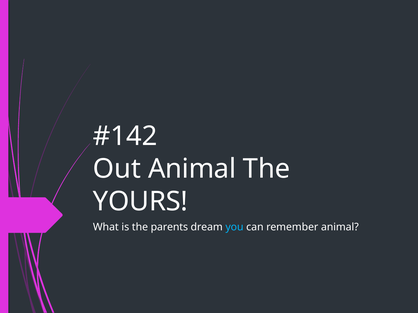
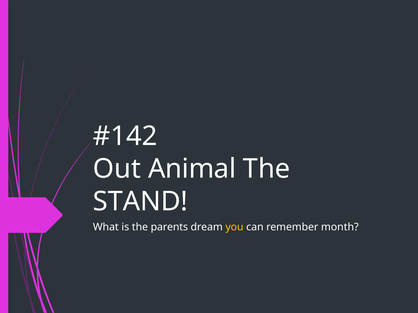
YOURS: YOURS -> STAND
you colour: light blue -> yellow
remember animal: animal -> month
